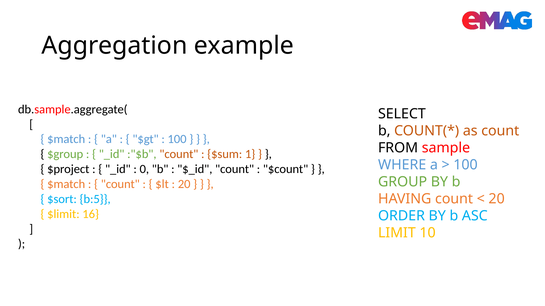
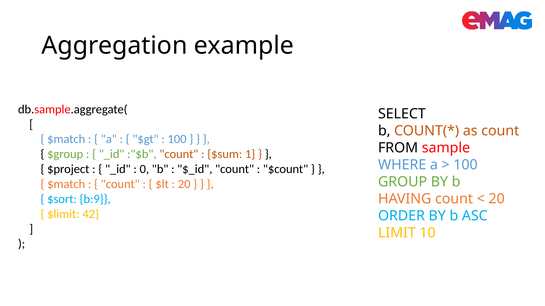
b:5: b:5 -> b:9
16: 16 -> 42
